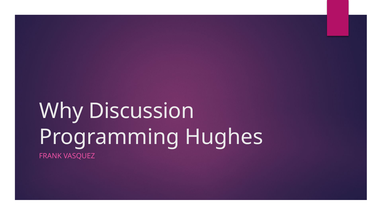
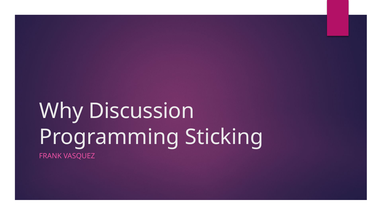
Hughes: Hughes -> Sticking
